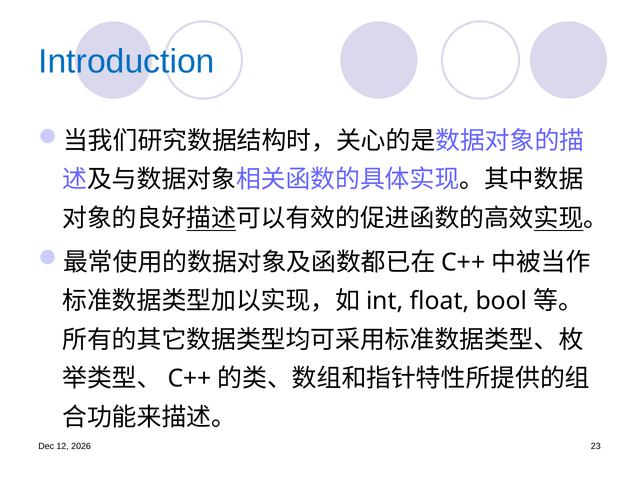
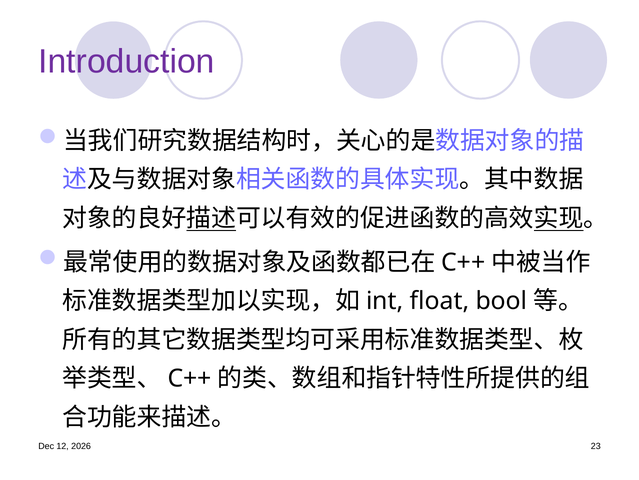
Introduction colour: blue -> purple
